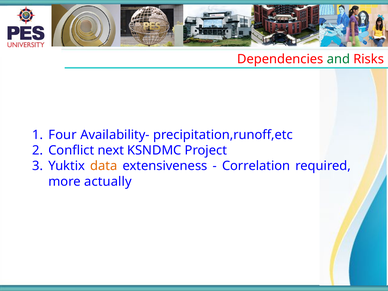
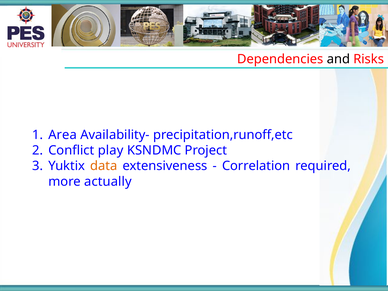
and colour: green -> black
Four: Four -> Area
next: next -> play
